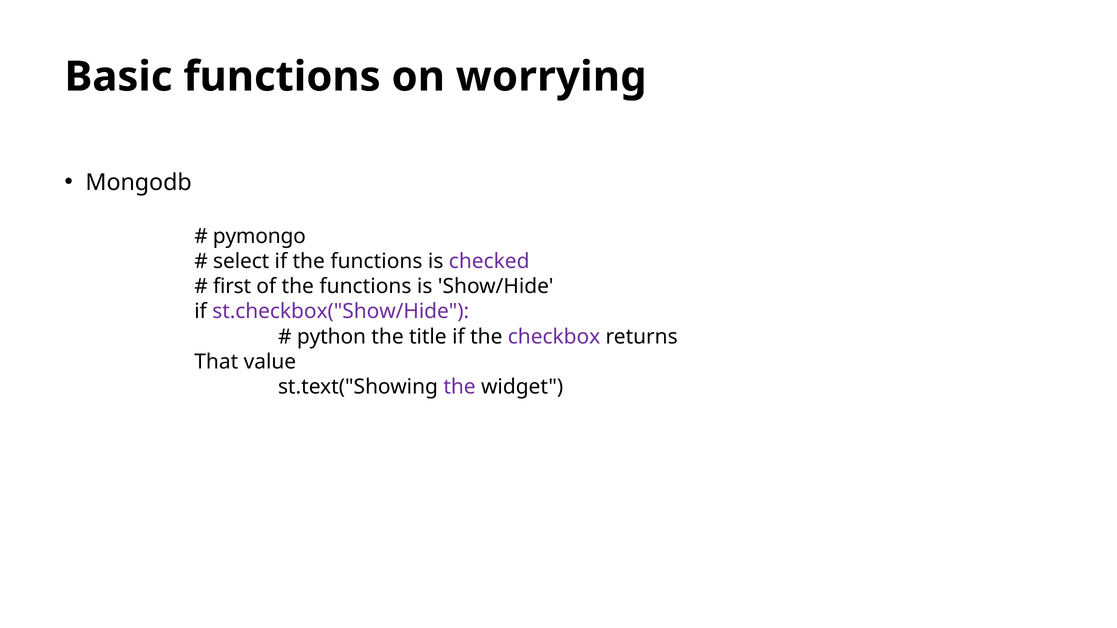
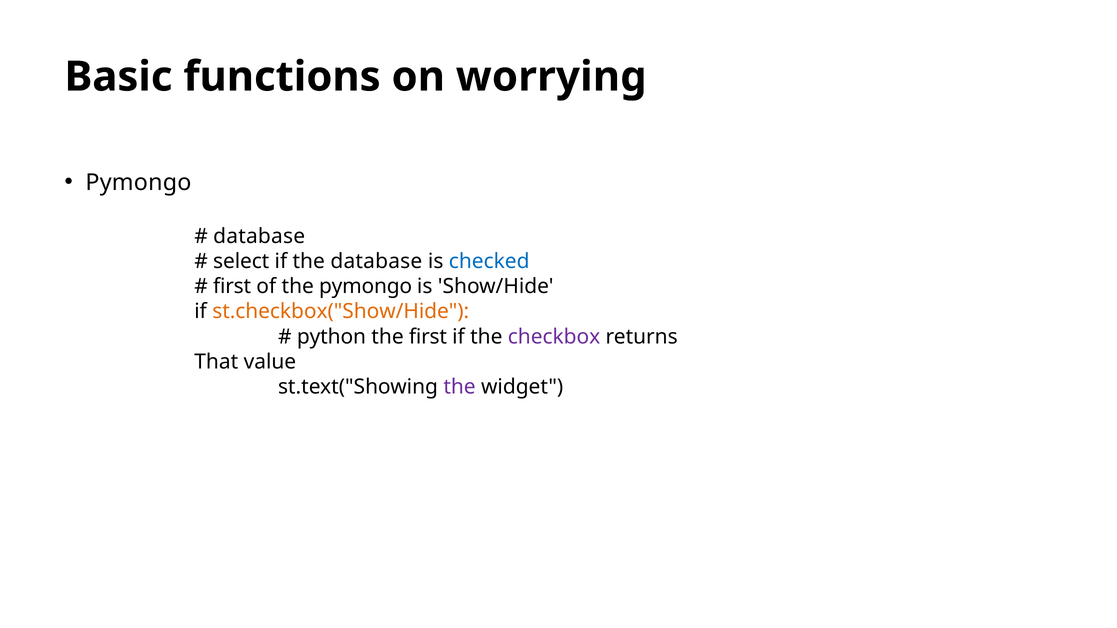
Mongodb at (139, 183): Mongodb -> Pymongo
pymongo at (259, 236): pymongo -> database
if the functions: functions -> database
checked colour: purple -> blue
of the functions: functions -> pymongo
st.checkbox("Show/Hide colour: purple -> orange
the title: title -> first
